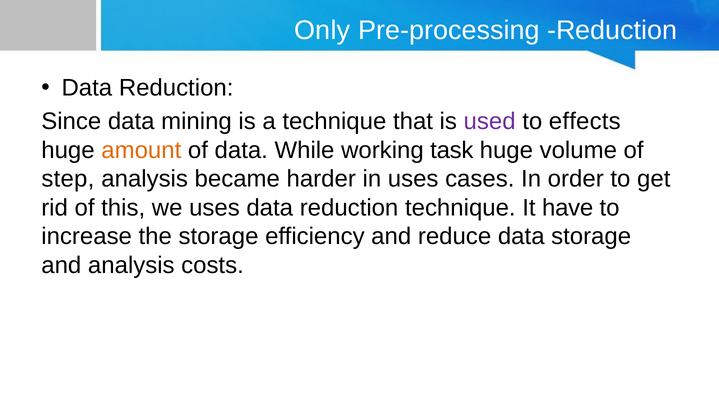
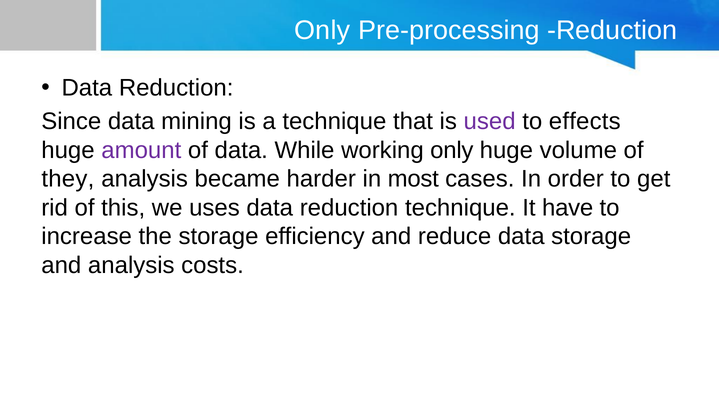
amount colour: orange -> purple
working task: task -> only
step: step -> they
in uses: uses -> most
